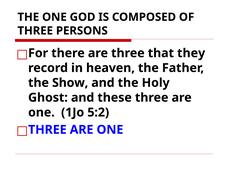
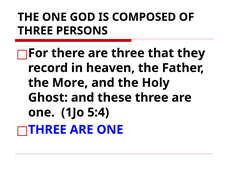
Show: Show -> More
5:2: 5:2 -> 5:4
